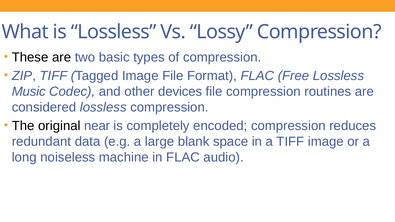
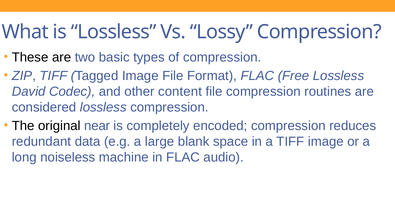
Music: Music -> David
devices: devices -> content
